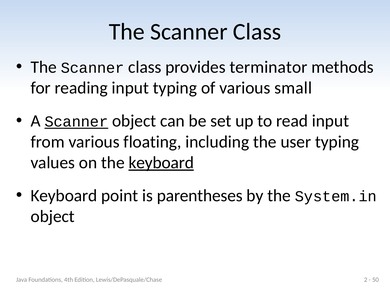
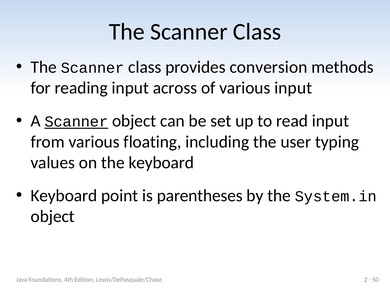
terminator: terminator -> conversion
input typing: typing -> across
various small: small -> input
keyboard at (161, 162) underline: present -> none
